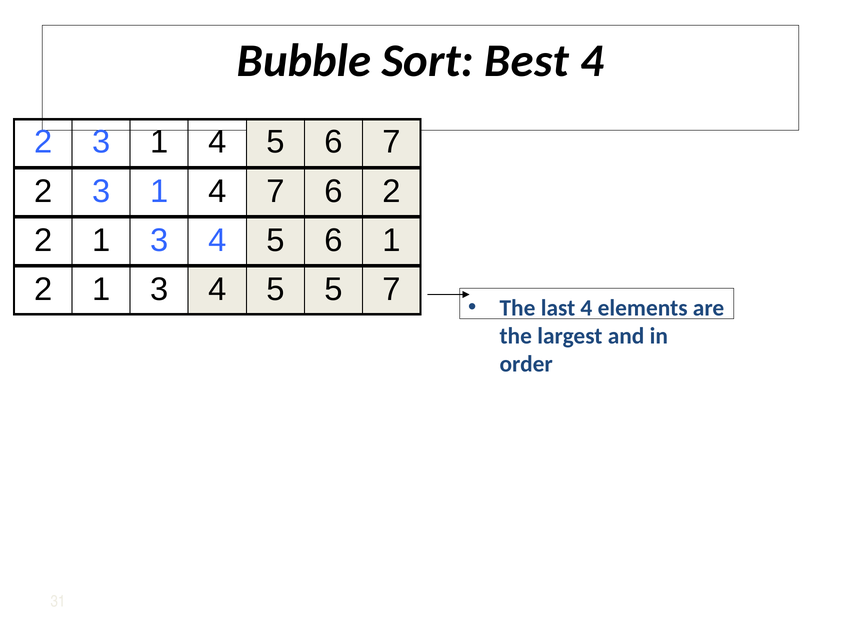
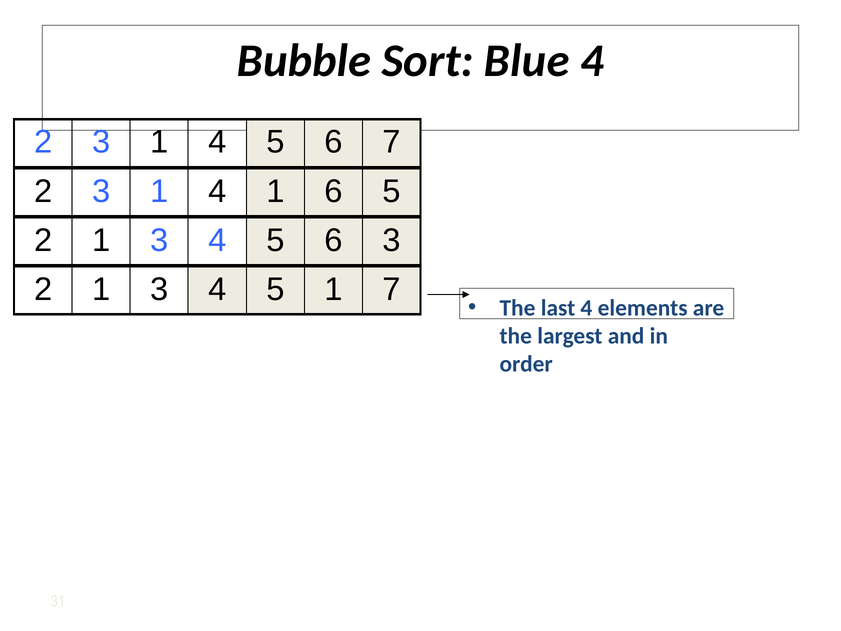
Best: Best -> Blue
4 7: 7 -> 1
6 2: 2 -> 5
6 1: 1 -> 3
5 5: 5 -> 1
